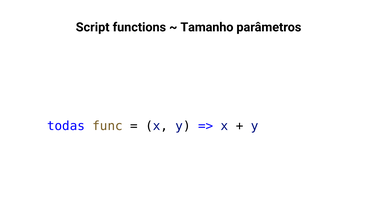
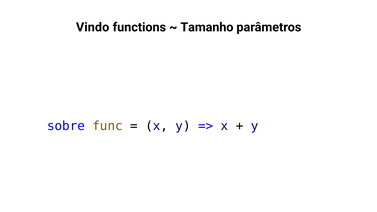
Script: Script -> Vindo
todas: todas -> sobre
